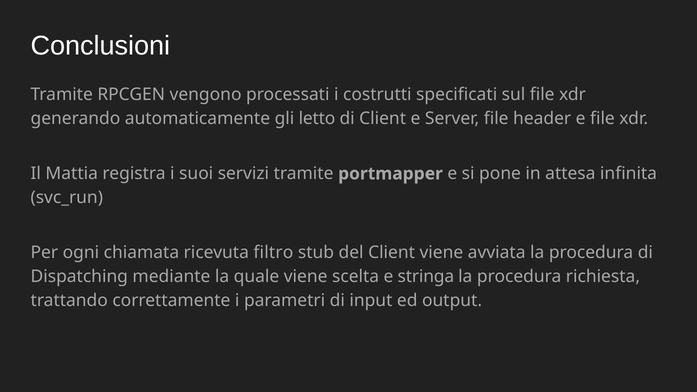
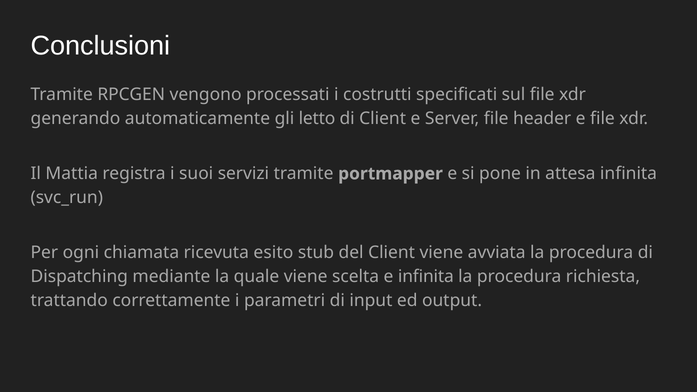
filtro: filtro -> esito
e stringa: stringa -> infinita
